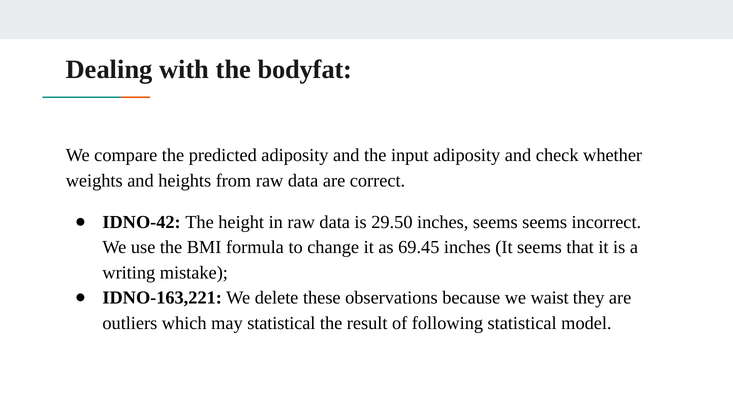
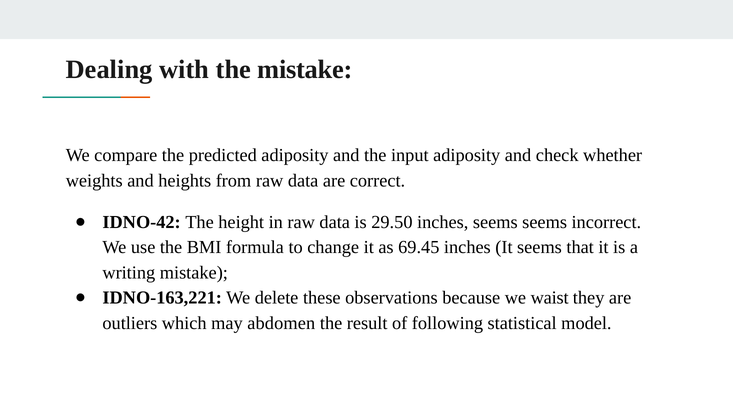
the bodyfat: bodyfat -> mistake
may statistical: statistical -> abdomen
